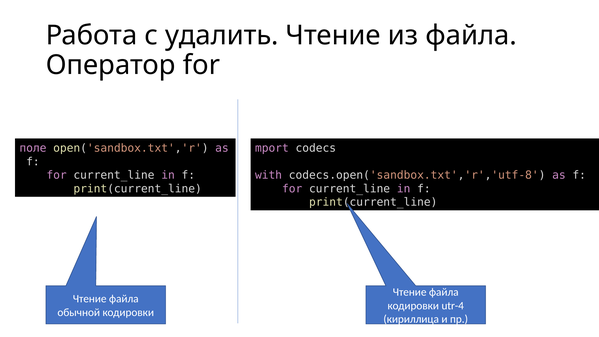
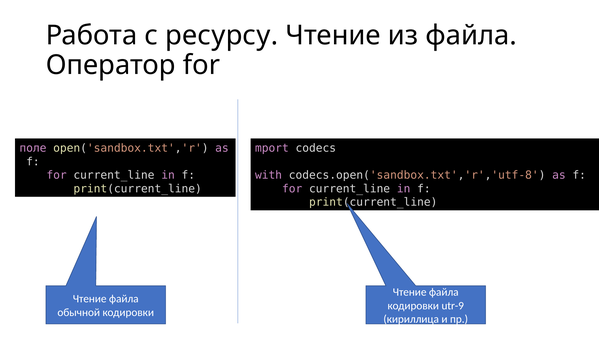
удалить: удалить -> ресурсу
utr-4: utr-4 -> utr-9
